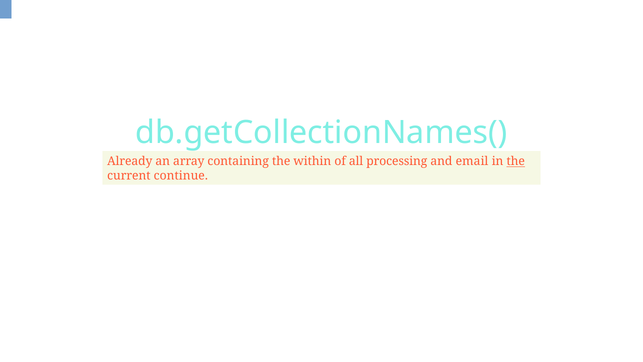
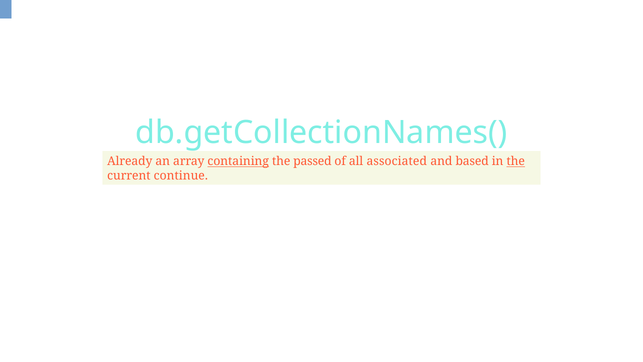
containing underline: none -> present
within: within -> passed
processing: processing -> associated
email: email -> based
